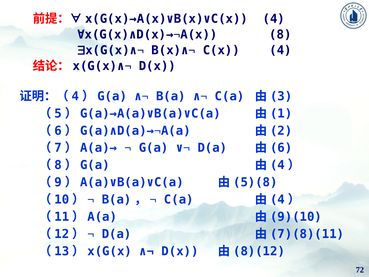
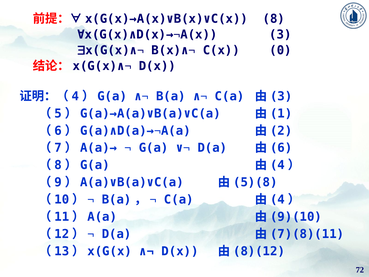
4 at (274, 19): 4 -> 8
8: 8 -> 3
C(x 4: 4 -> 0
